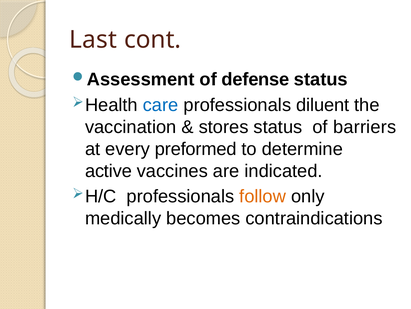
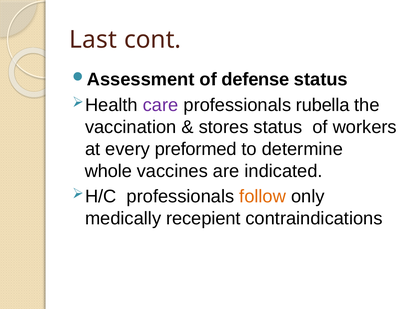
care colour: blue -> purple
diluent: diluent -> rubella
barriers: barriers -> workers
active: active -> whole
becomes: becomes -> recepient
